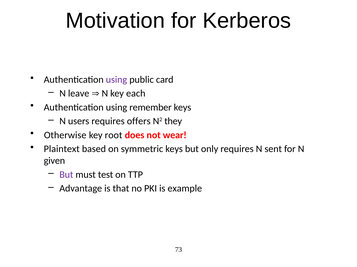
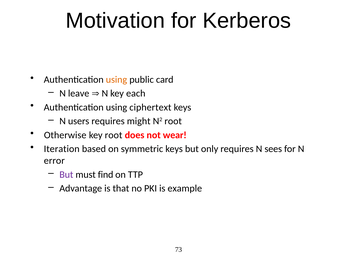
using at (116, 80) colour: purple -> orange
remember: remember -> ciphertext
offers: offers -> might
N2 they: they -> root
Plaintext: Plaintext -> Iteration
sent: sent -> sees
given: given -> error
test: test -> find
